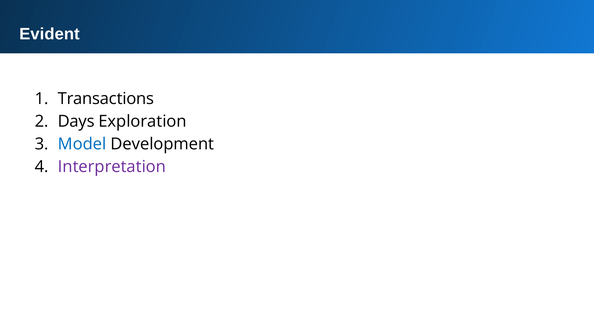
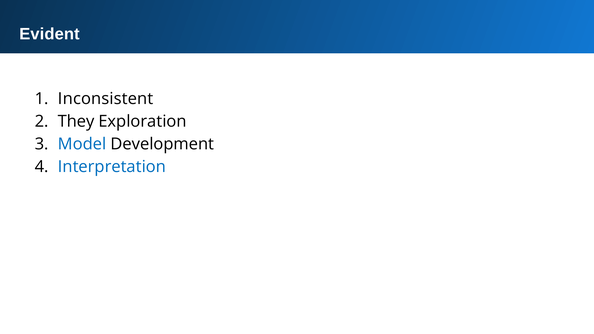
Transactions: Transactions -> Inconsistent
Days: Days -> They
Interpretation colour: purple -> blue
